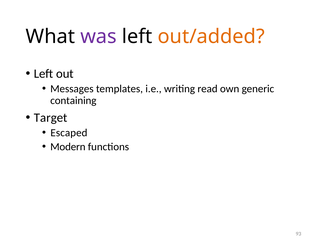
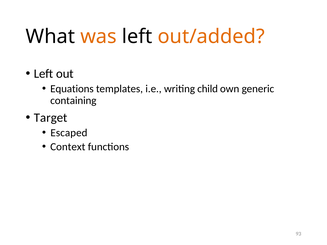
was colour: purple -> orange
Messages: Messages -> Equations
read: read -> child
Modern: Modern -> Context
